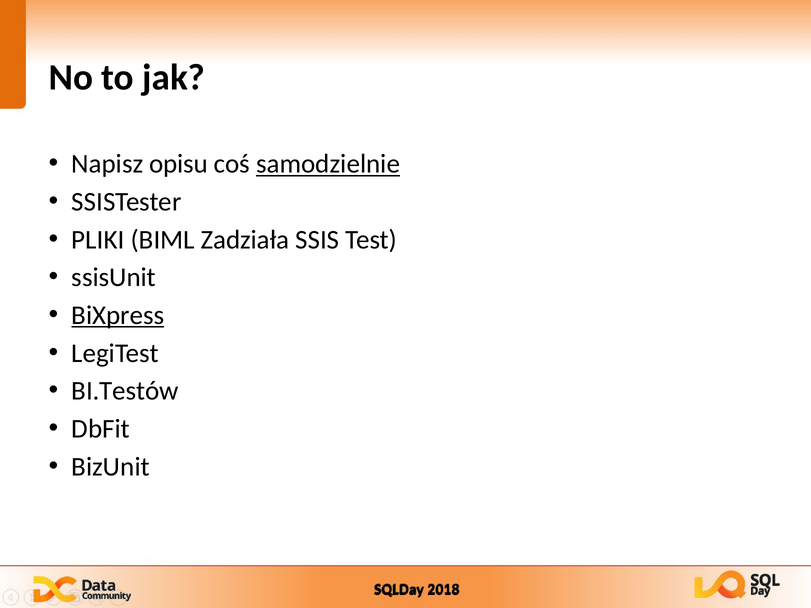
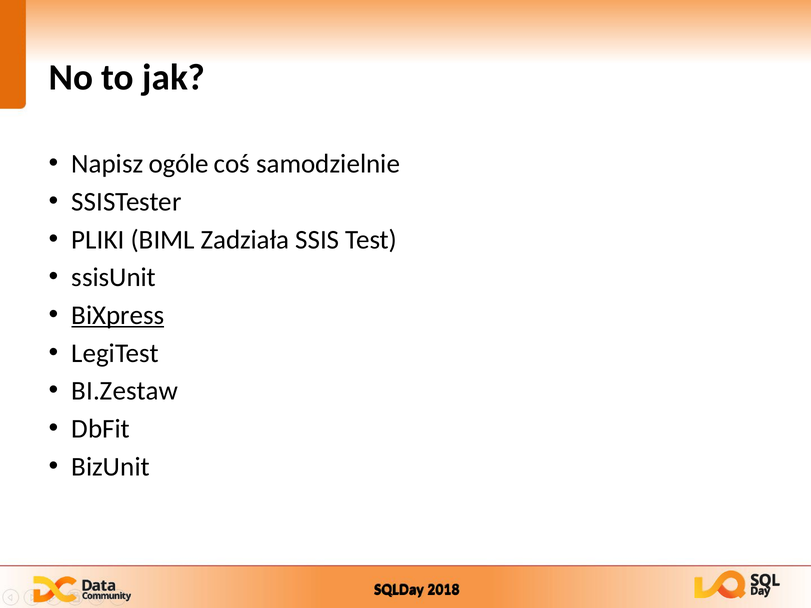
opisu: opisu -> ogóle
samodzielnie underline: present -> none
BI.Testów: BI.Testów -> BI.Zestaw
